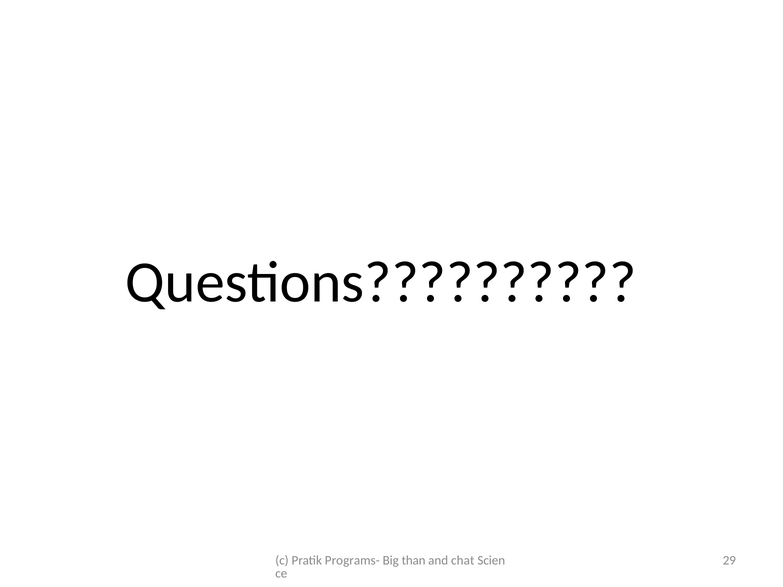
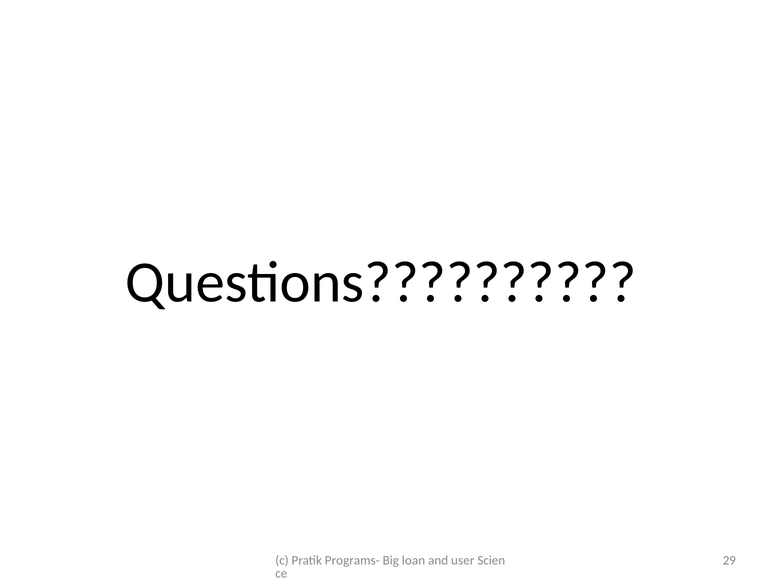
than: than -> loan
chat: chat -> user
